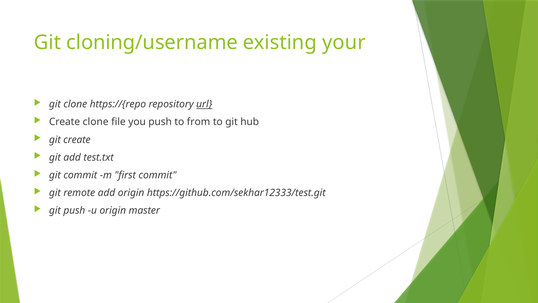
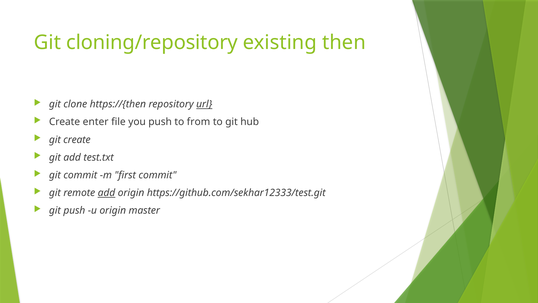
cloning/username: cloning/username -> cloning/repository
your: your -> then
https://{repo: https://{repo -> https://{then
Create clone: clone -> enter
add at (106, 193) underline: none -> present
